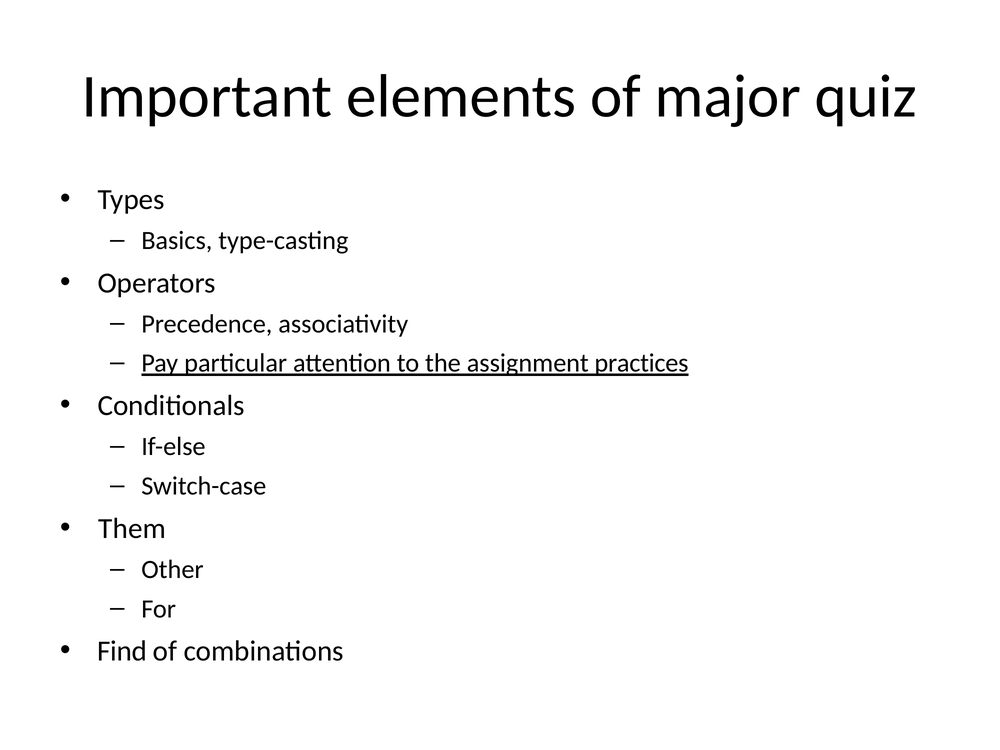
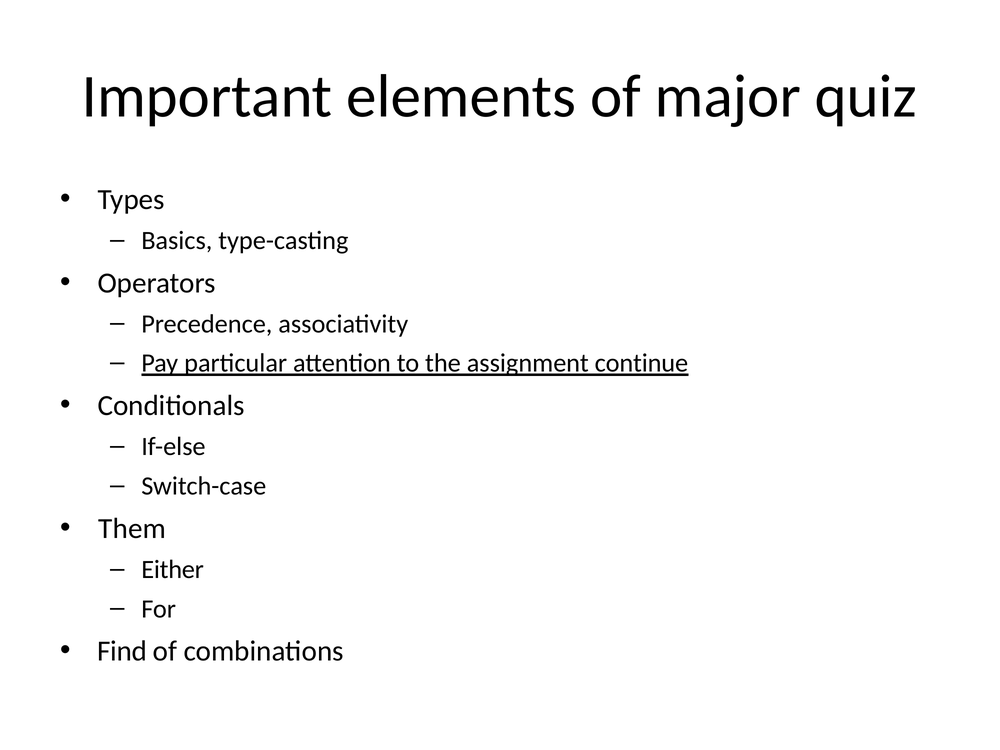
practices: practices -> continue
Other: Other -> Either
